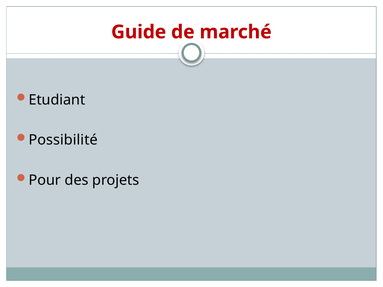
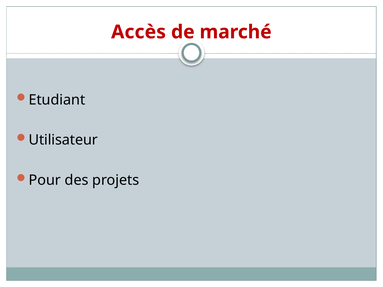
Guide: Guide -> Accès
Possibilité: Possibilité -> Utilisateur
